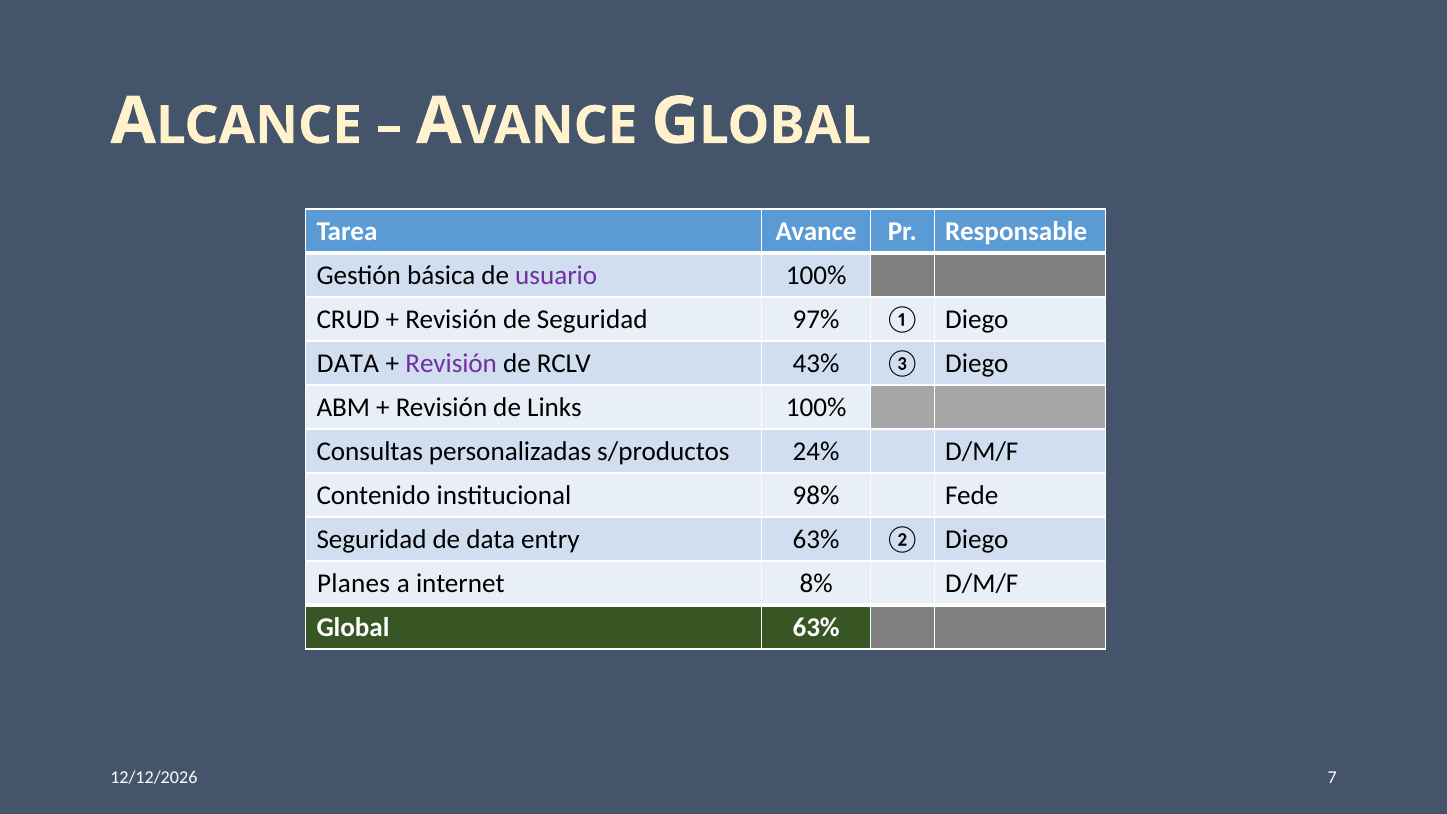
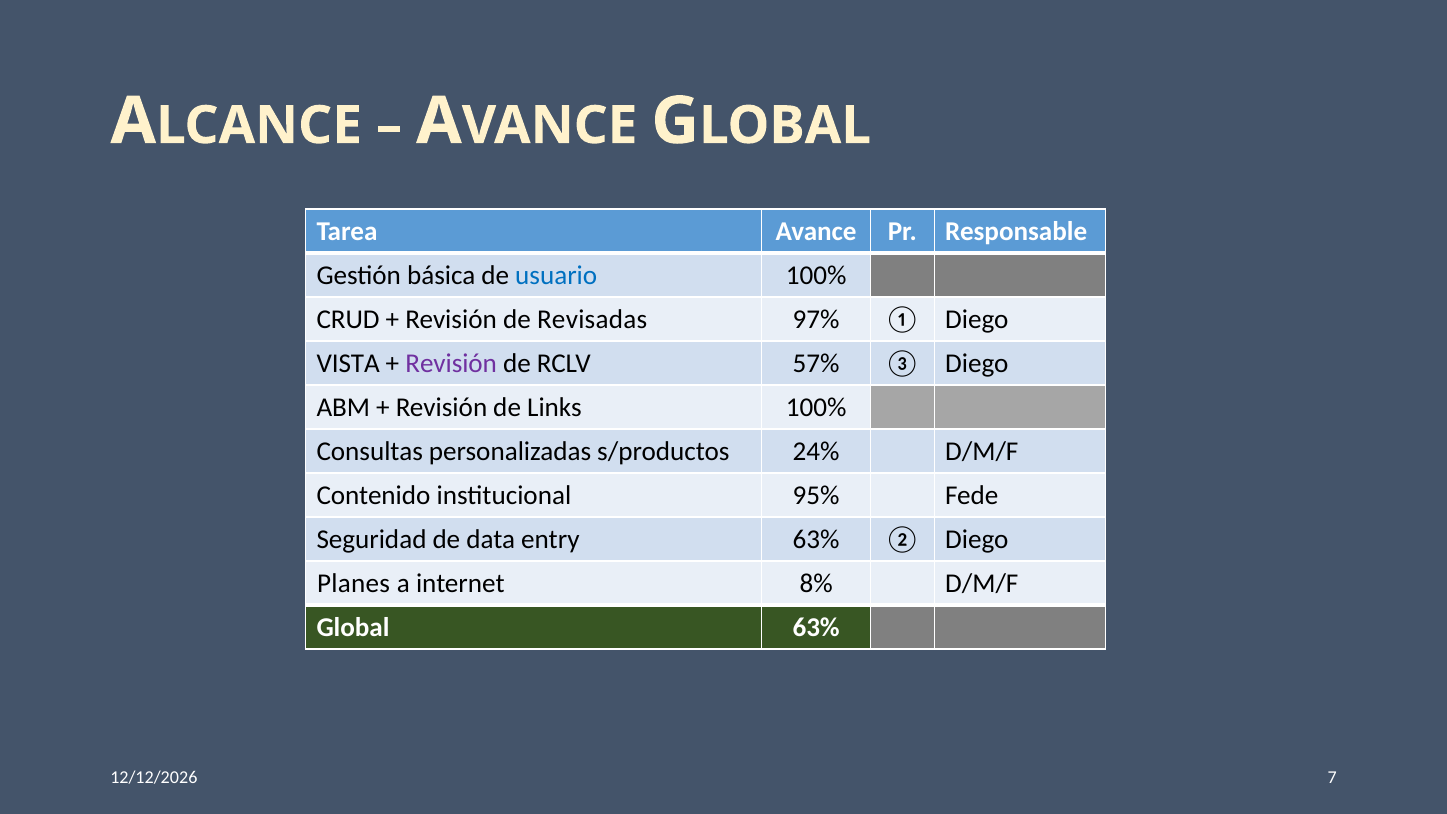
usuario colour: purple -> blue
de Seguridad: Seguridad -> Revisadas
DATA at (348, 363): DATA -> VISTA
43%: 43% -> 57%
98%: 98% -> 95%
